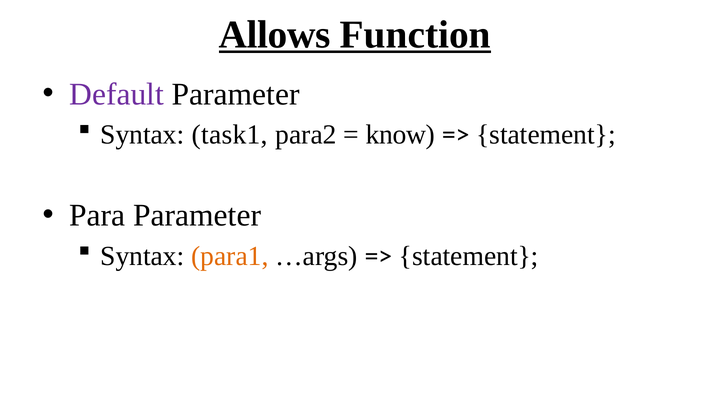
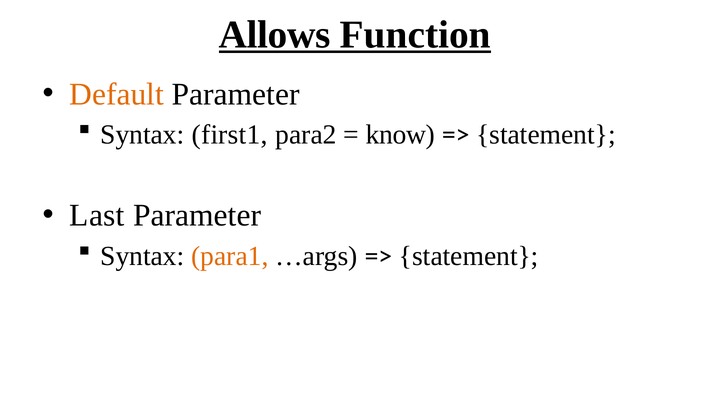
Default colour: purple -> orange
task1: task1 -> first1
Para: Para -> Last
